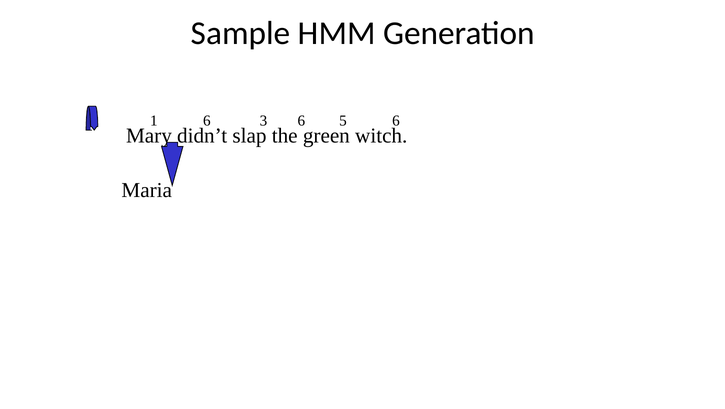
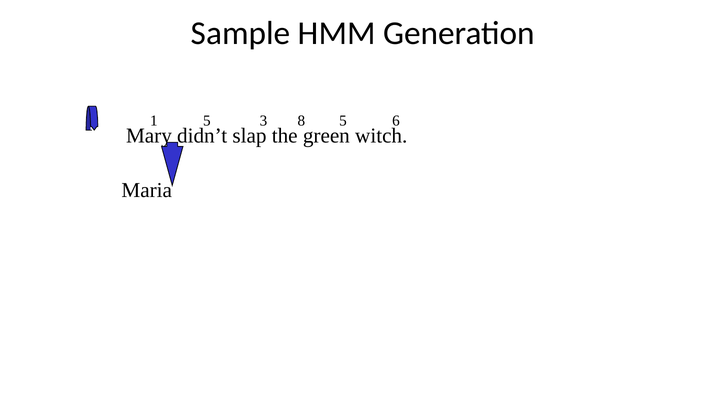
1 6: 6 -> 5
3 6: 6 -> 8
